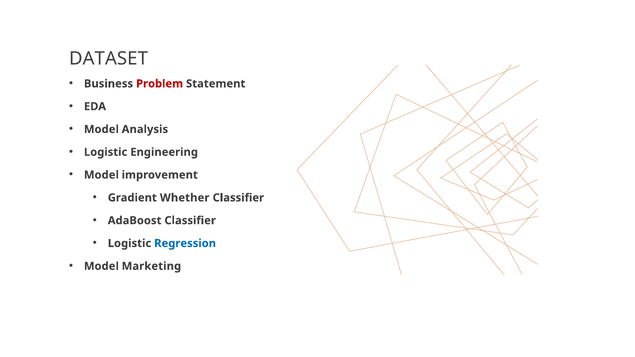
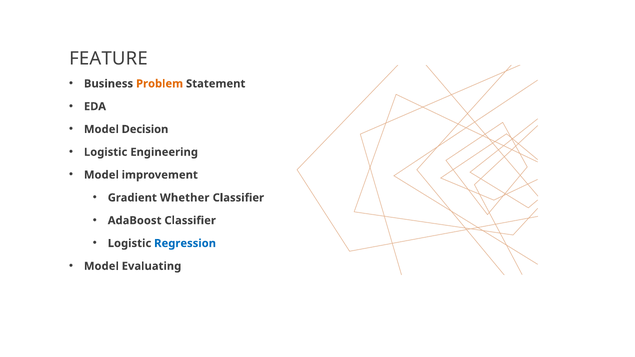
DATASET: DATASET -> FEATURE
Problem colour: red -> orange
Analysis: Analysis -> Decision
Marketing: Marketing -> Evaluating
